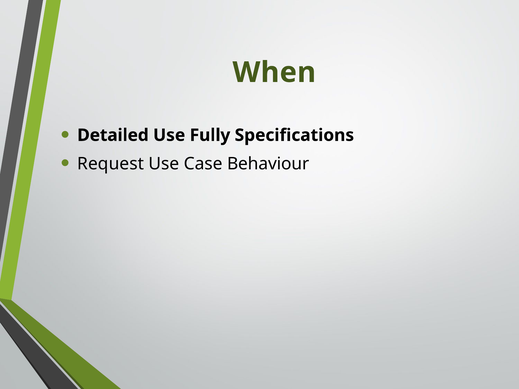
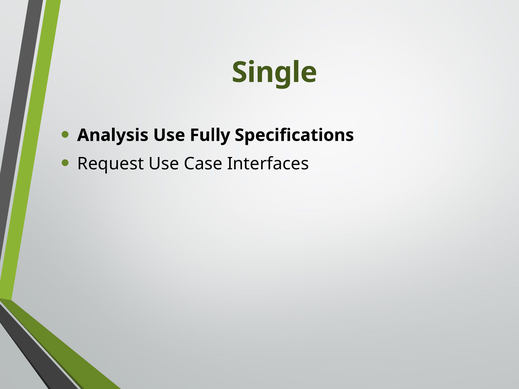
When: When -> Single
Detailed: Detailed -> Analysis
Behaviour: Behaviour -> Interfaces
